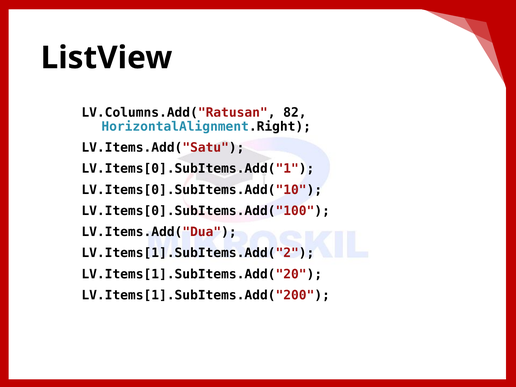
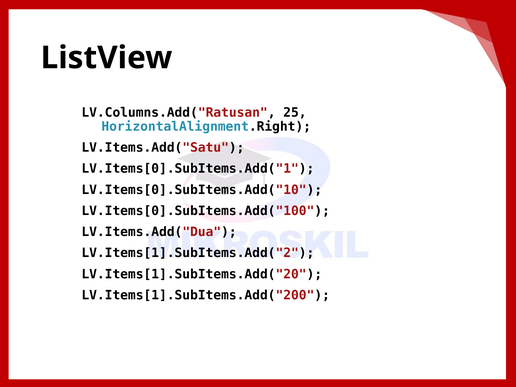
82: 82 -> 25
